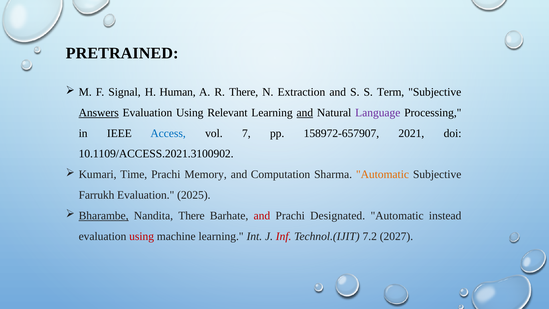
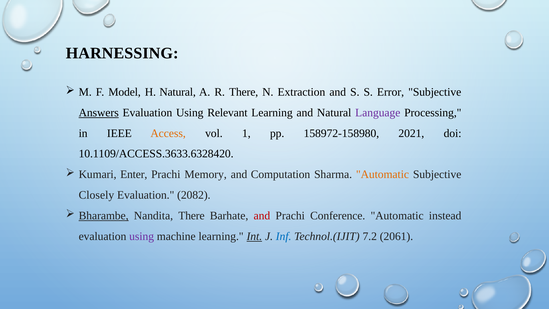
PRETRAINED: PRETRAINED -> HARNESSING
Signal: Signal -> Model
H Human: Human -> Natural
Term: Term -> Error
and at (305, 113) underline: present -> none
Access colour: blue -> orange
7: 7 -> 1
158972-657907: 158972-657907 -> 158972-158980
10.1109/ACCESS.2021.3100902: 10.1109/ACCESS.2021.3100902 -> 10.1109/ACCESS.3633.6328420
Time: Time -> Enter
Farrukh: Farrukh -> Closely
2025: 2025 -> 2082
Designated: Designated -> Conference
using at (142, 236) colour: red -> purple
Int underline: none -> present
Inf colour: red -> blue
2027: 2027 -> 2061
